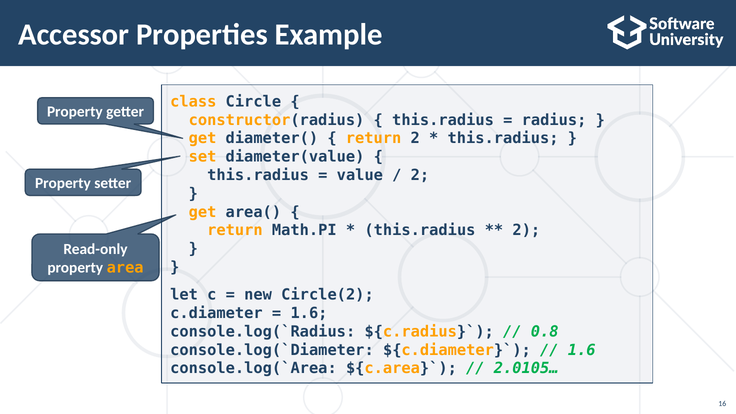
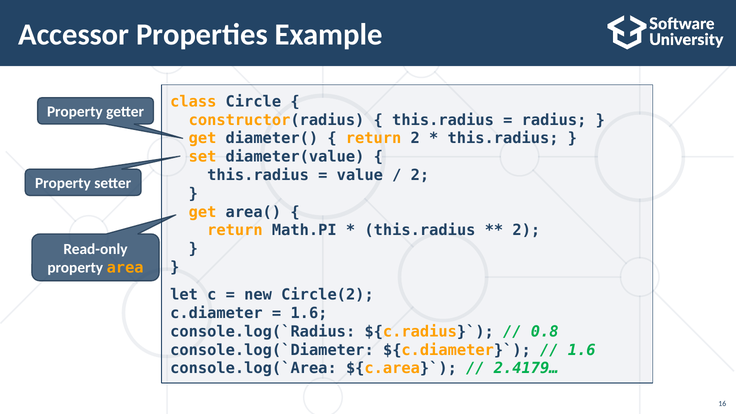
2.0105…: 2.0105… -> 2.4179…
